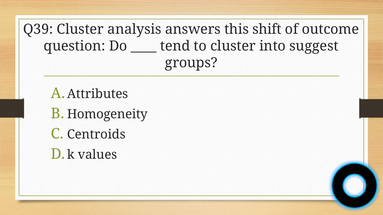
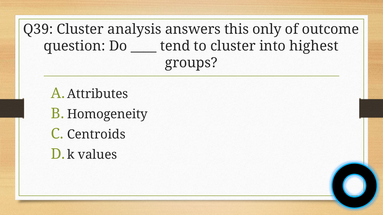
shift: shift -> only
suggest: suggest -> highest
